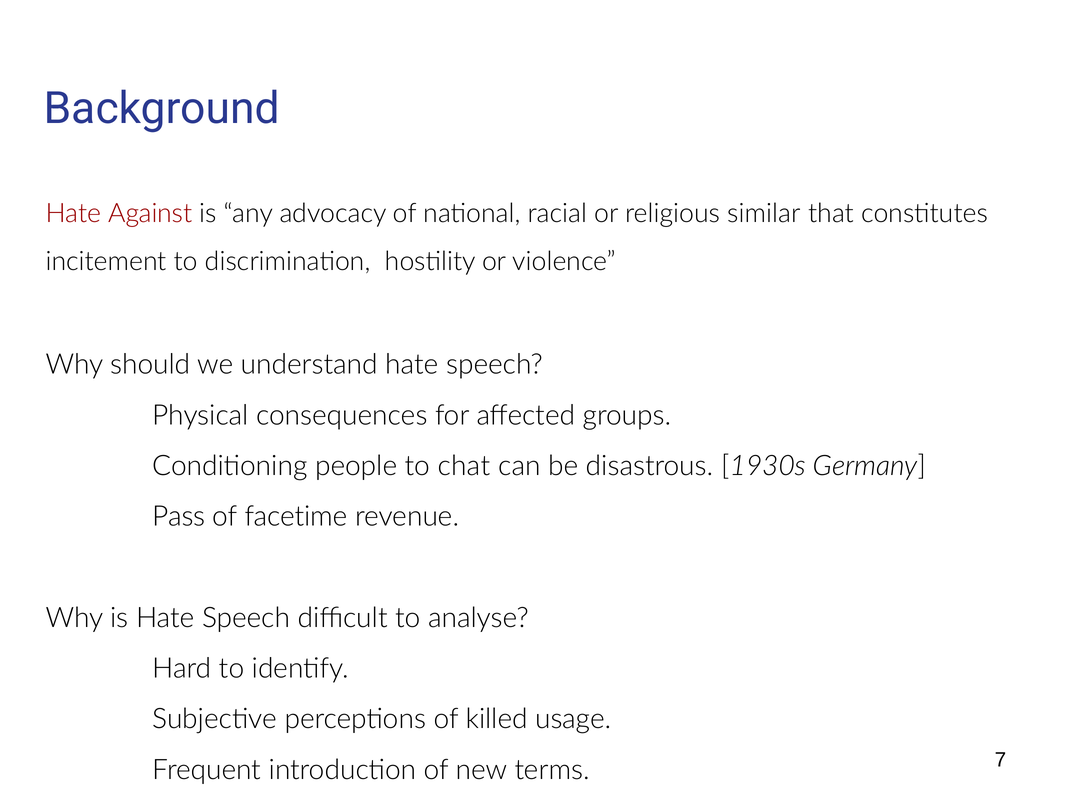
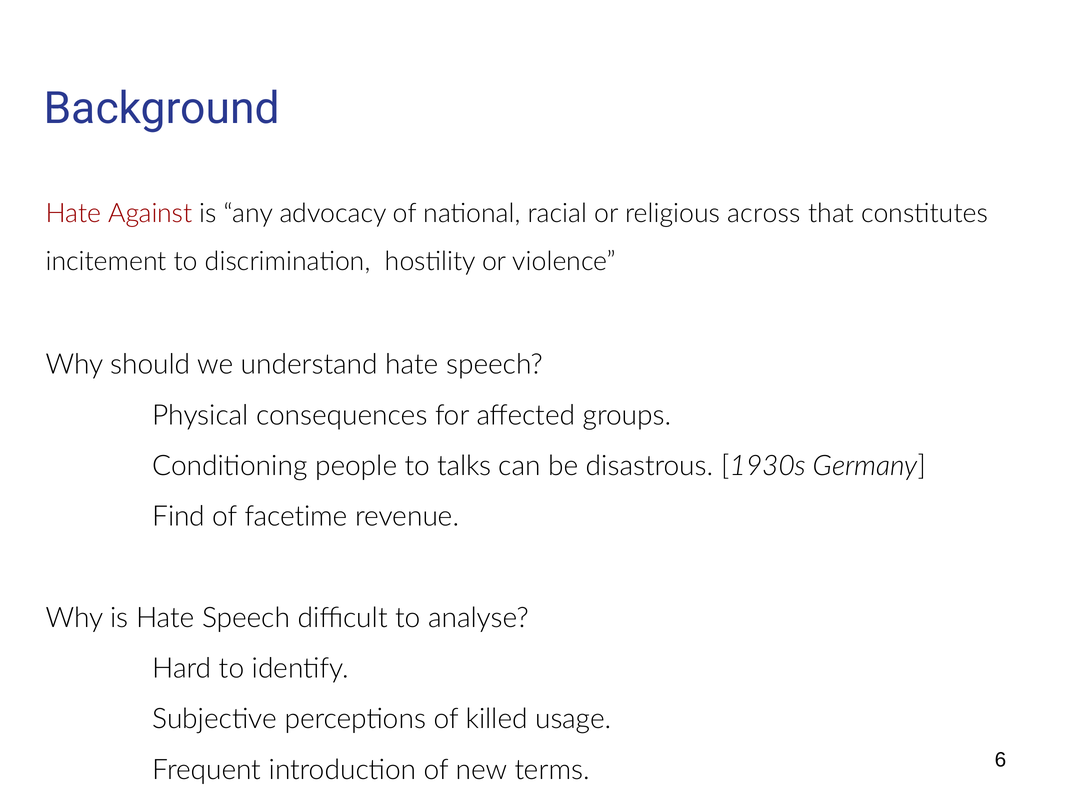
similar: similar -> across
chat: chat -> talks
Pass: Pass -> Find
7: 7 -> 6
